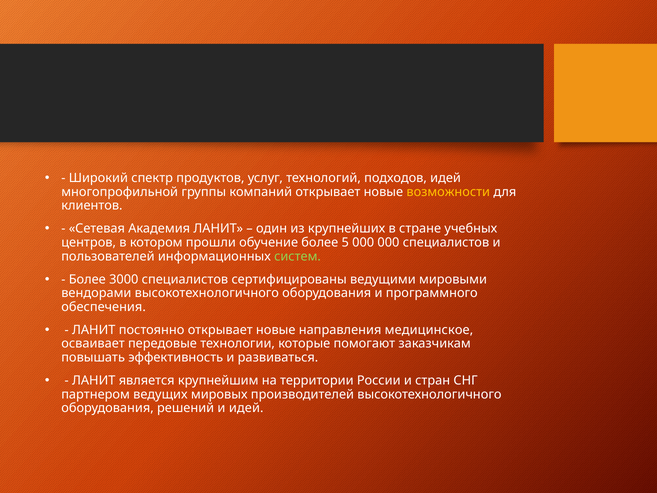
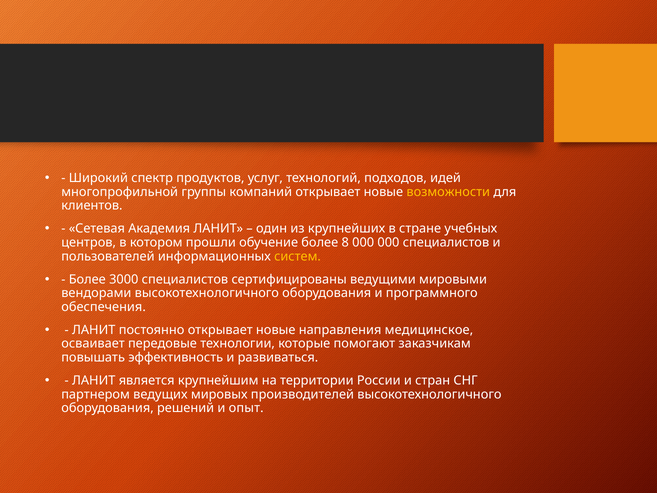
5: 5 -> 8
систем colour: light green -> yellow
и идей: идей -> опыт
